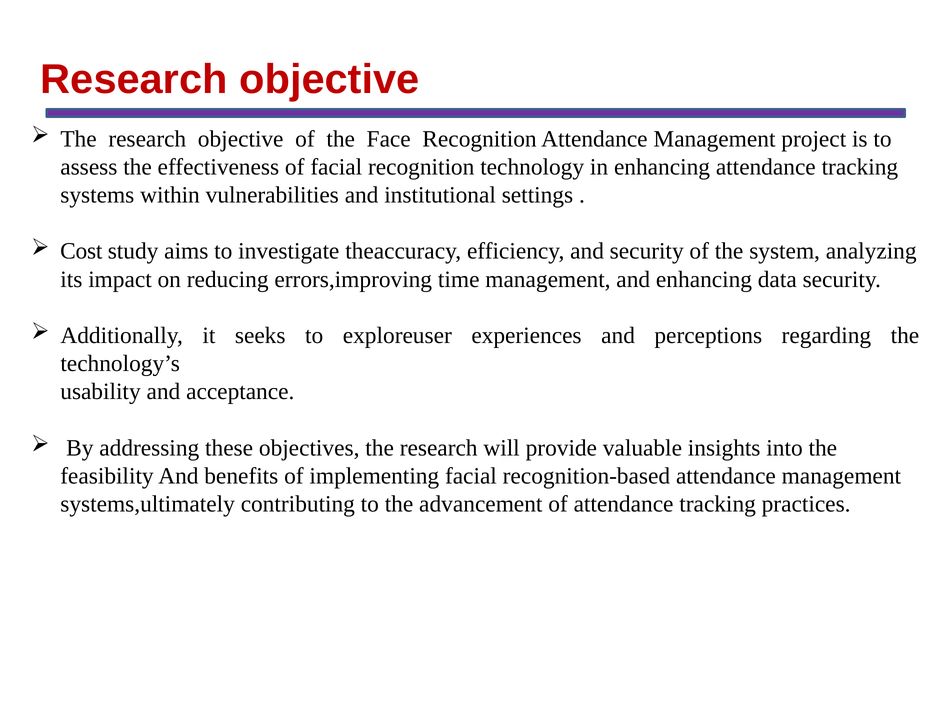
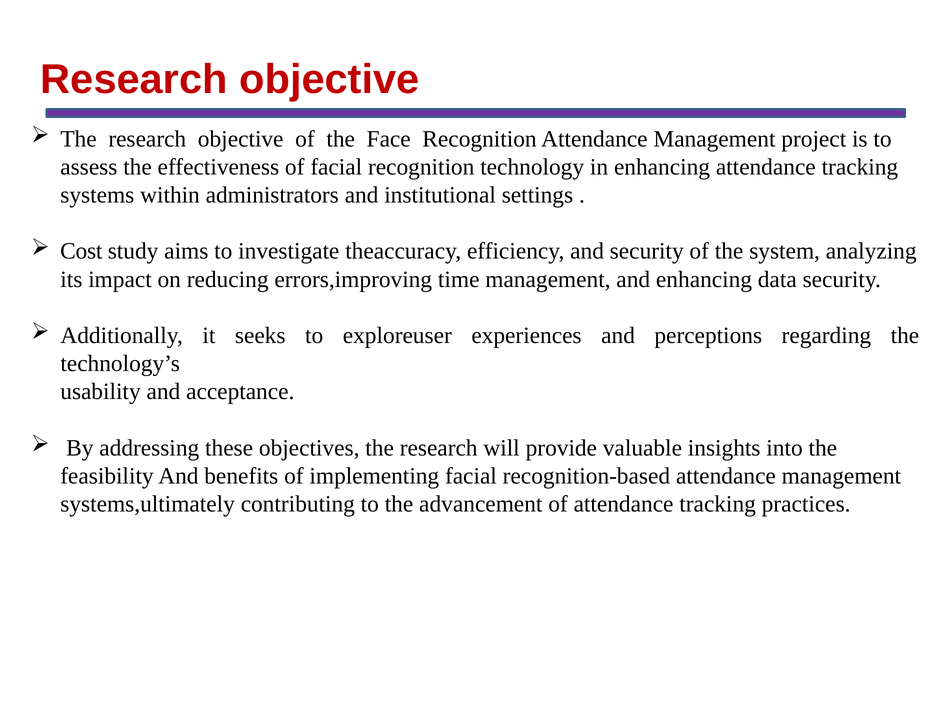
vulnerabilities: vulnerabilities -> administrators
